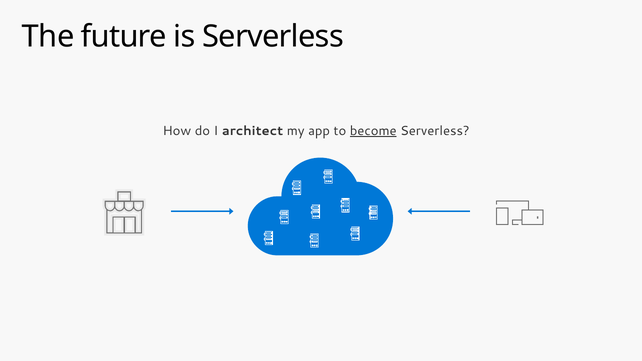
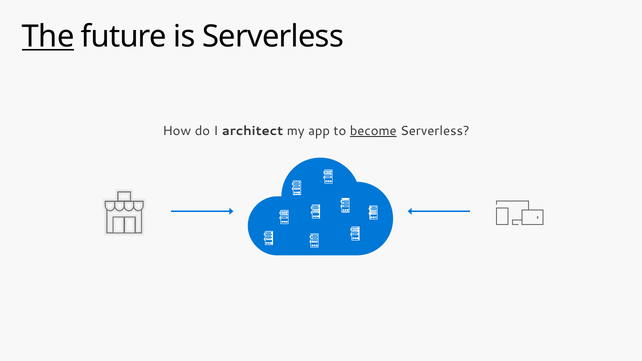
The underline: none -> present
